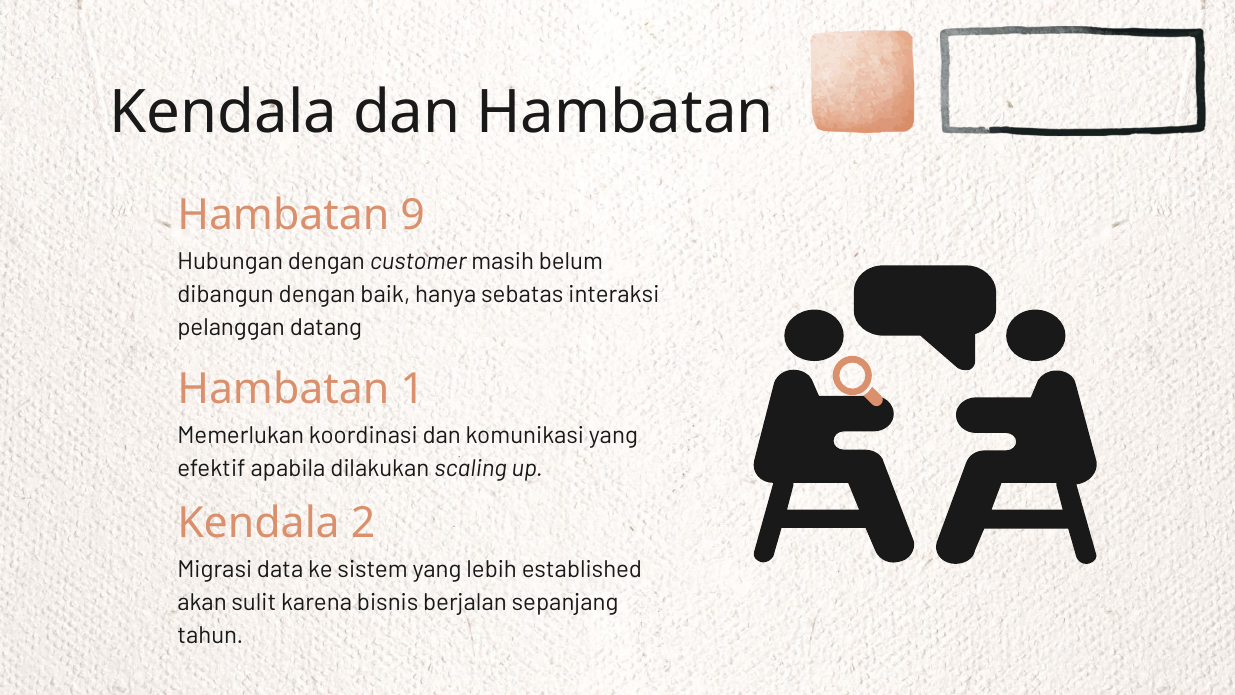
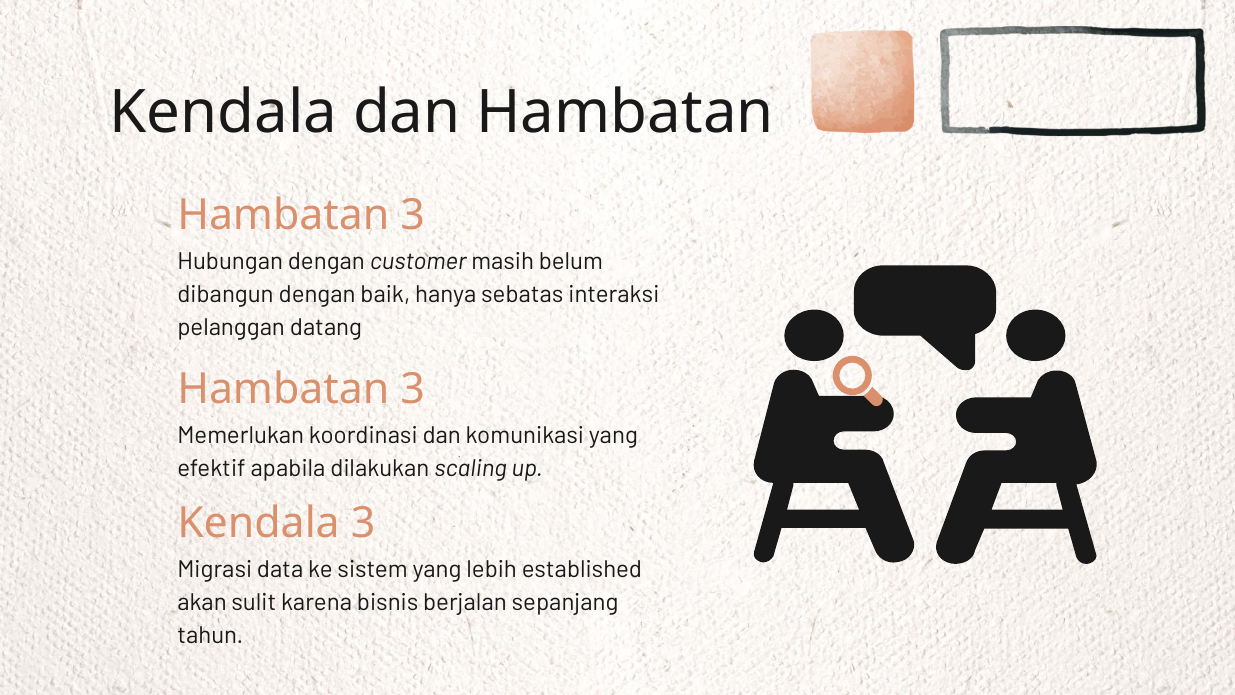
9 at (413, 215): 9 -> 3
1 at (413, 389): 1 -> 3
Kendala 2: 2 -> 3
